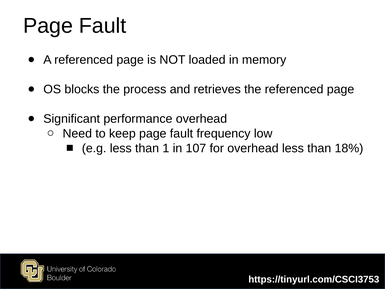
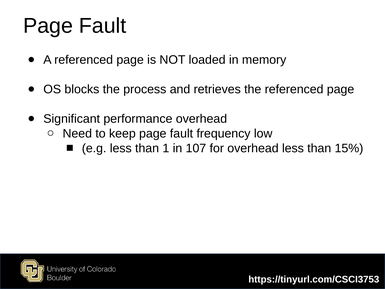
18%: 18% -> 15%
